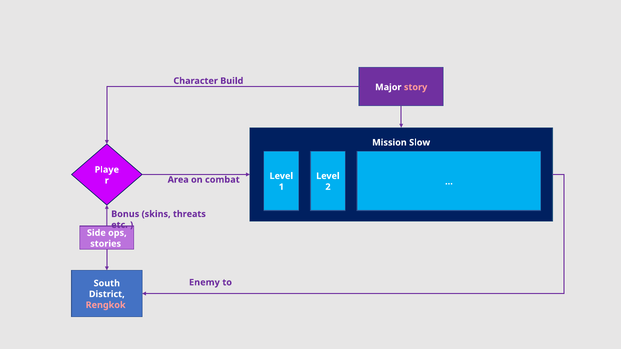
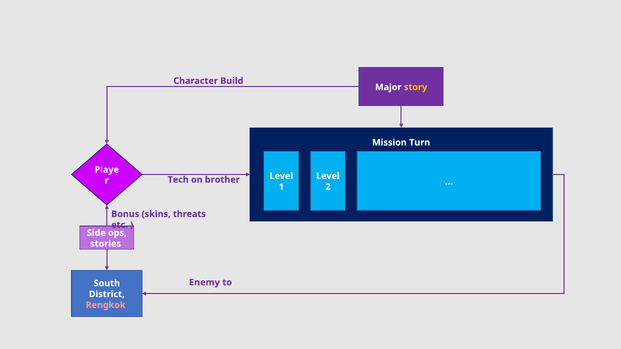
story colour: pink -> yellow
Slow: Slow -> Turn
Area: Area -> Tech
combat: combat -> brother
